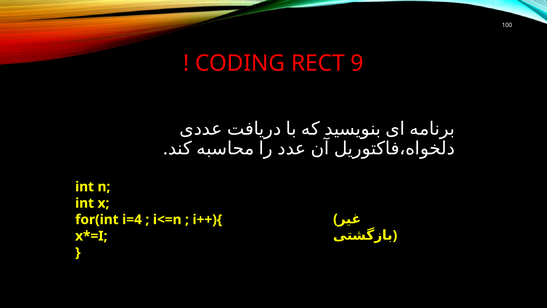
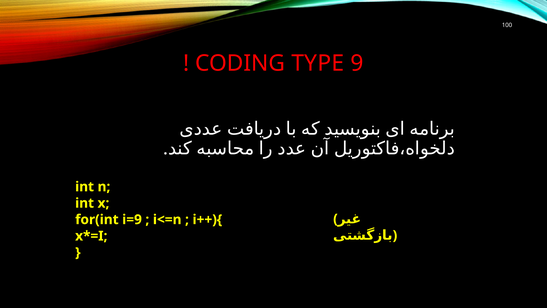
RECT: RECT -> TYPE
i=4: i=4 -> i=9
